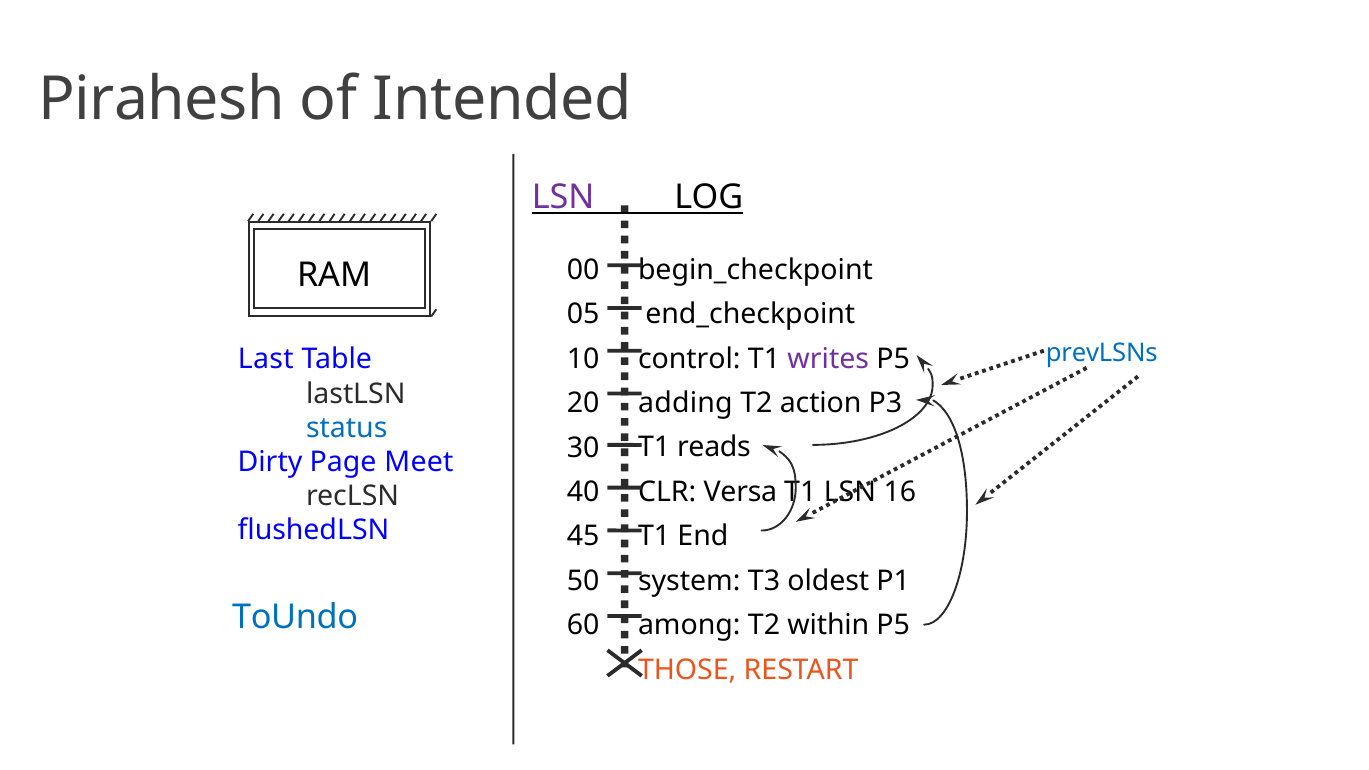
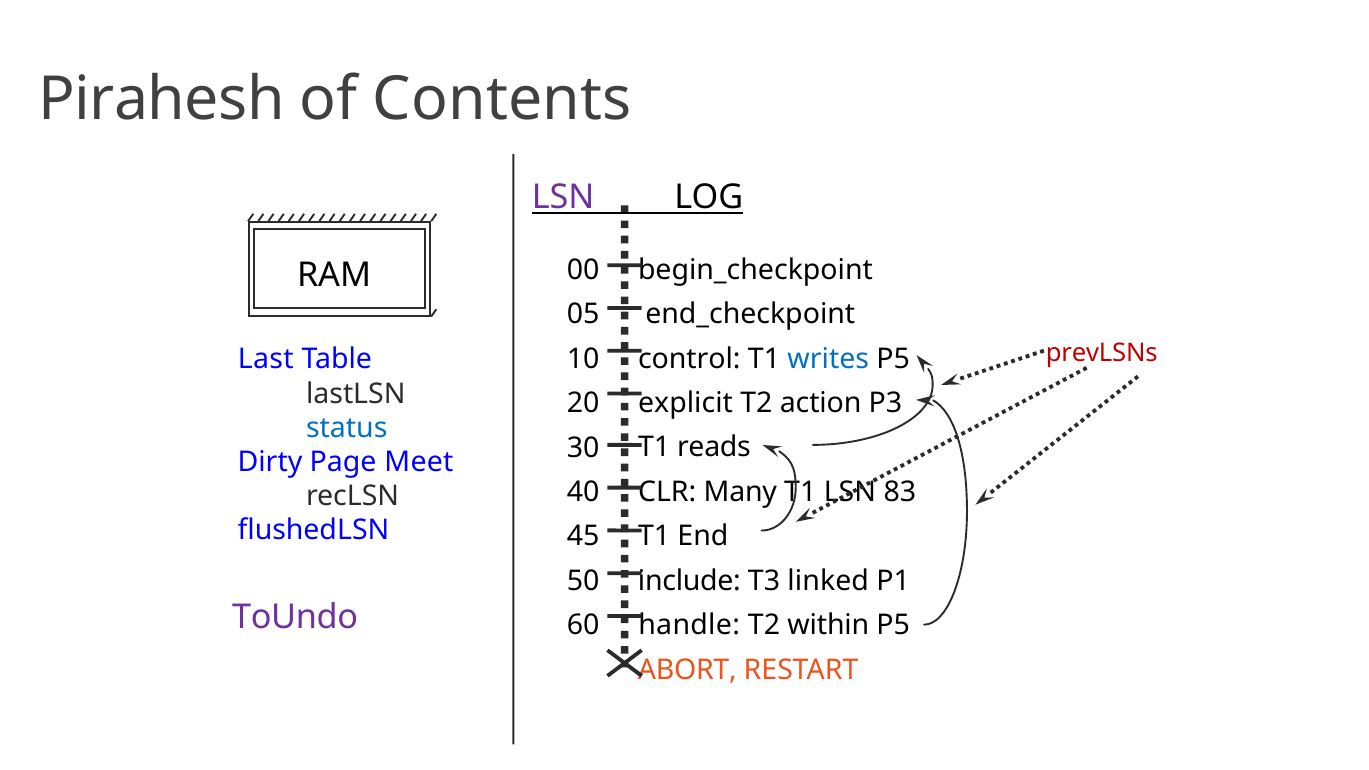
Intended: Intended -> Contents
prevLSNs colour: blue -> red
writes colour: purple -> blue
adding: adding -> explicit
Versa: Versa -> Many
16: 16 -> 83
system: system -> include
oldest: oldest -> linked
ToUndo colour: blue -> purple
among: among -> handle
THOSE: THOSE -> ABORT
